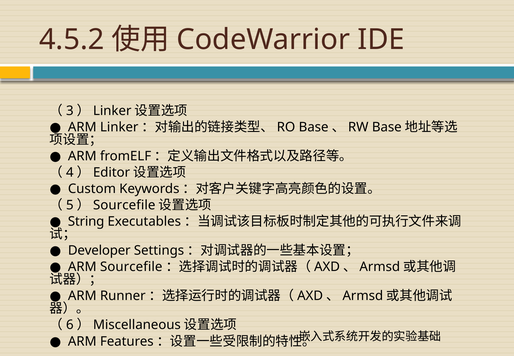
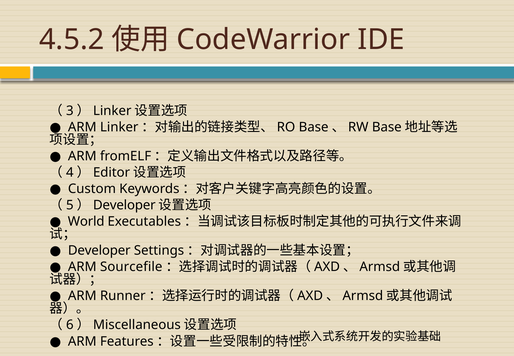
Sourcefile at (124, 205): Sourcefile -> Developer
String: String -> World
